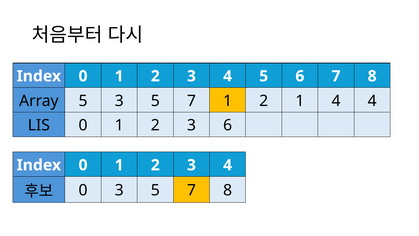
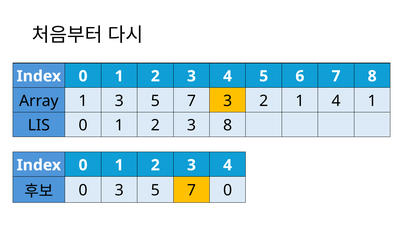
Array 5: 5 -> 1
7 1: 1 -> 3
4 4: 4 -> 1
3 6: 6 -> 8
5 7 8: 8 -> 0
